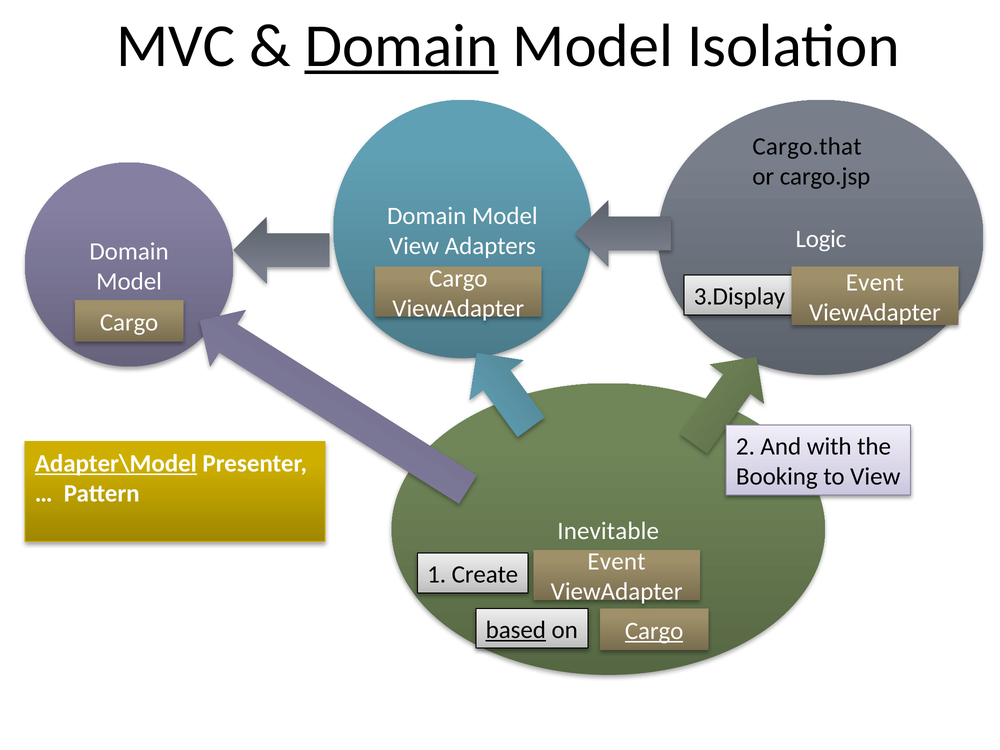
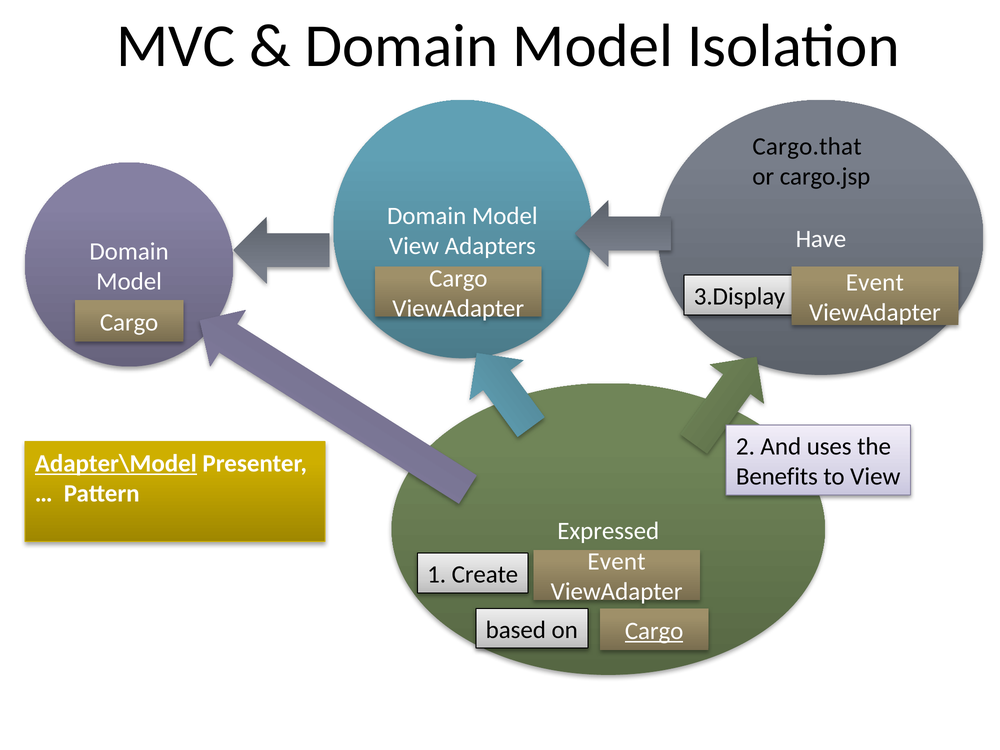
Domain at (402, 46) underline: present -> none
Logic: Logic -> Have
with: with -> uses
Booking: Booking -> Benefits
Inevitable: Inevitable -> Expressed
based underline: present -> none
